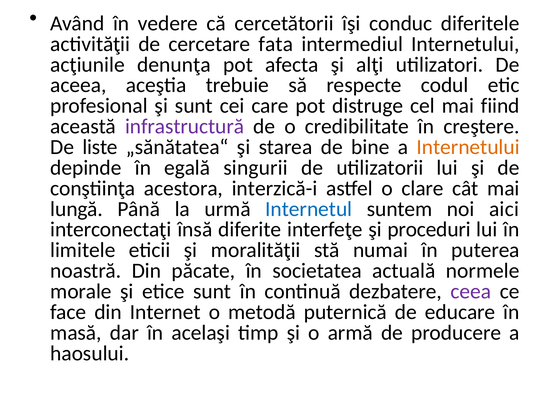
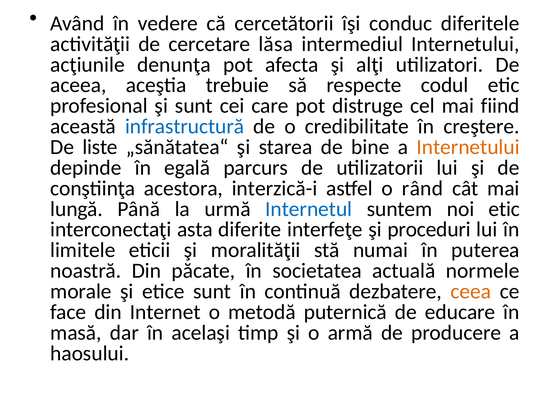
fata: fata -> lăsa
infrastructură colour: purple -> blue
singurii: singurii -> parcurs
clare: clare -> rând
noi aici: aici -> etic
însă: însă -> asta
ceea colour: purple -> orange
